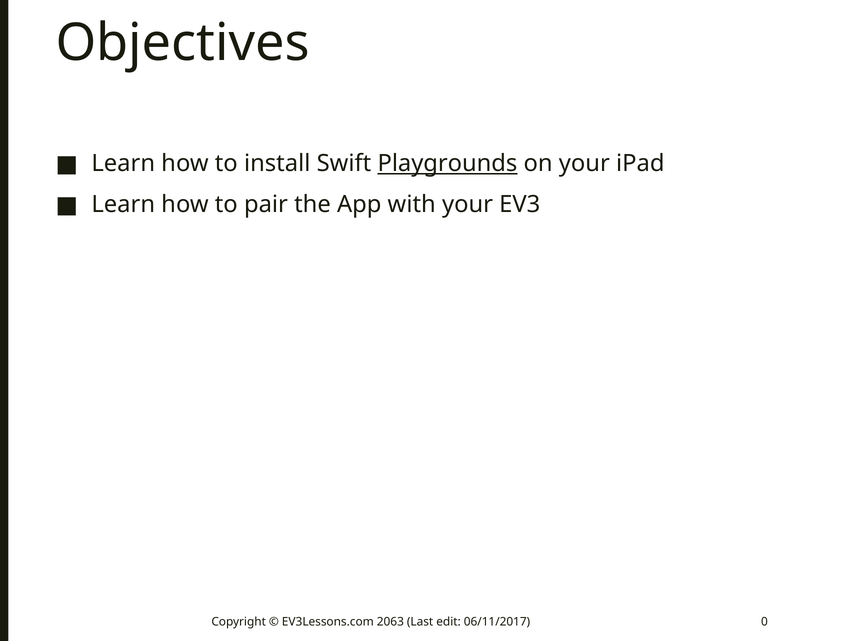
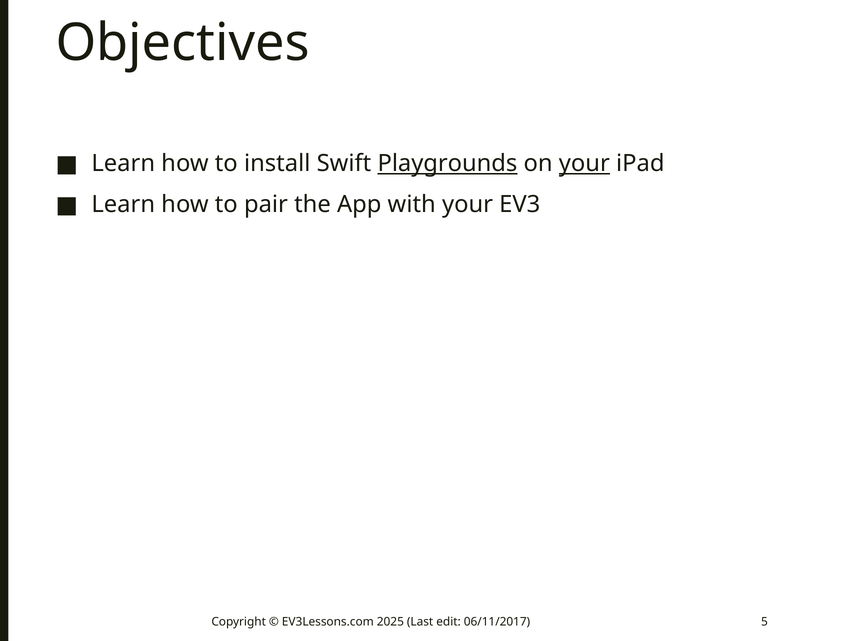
your at (584, 164) underline: none -> present
2063: 2063 -> 2025
0: 0 -> 5
